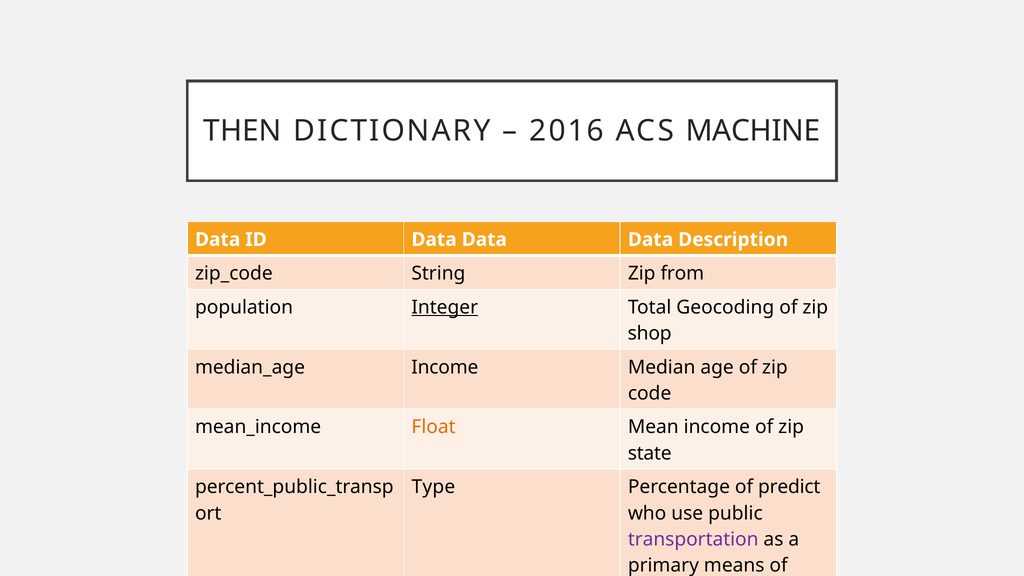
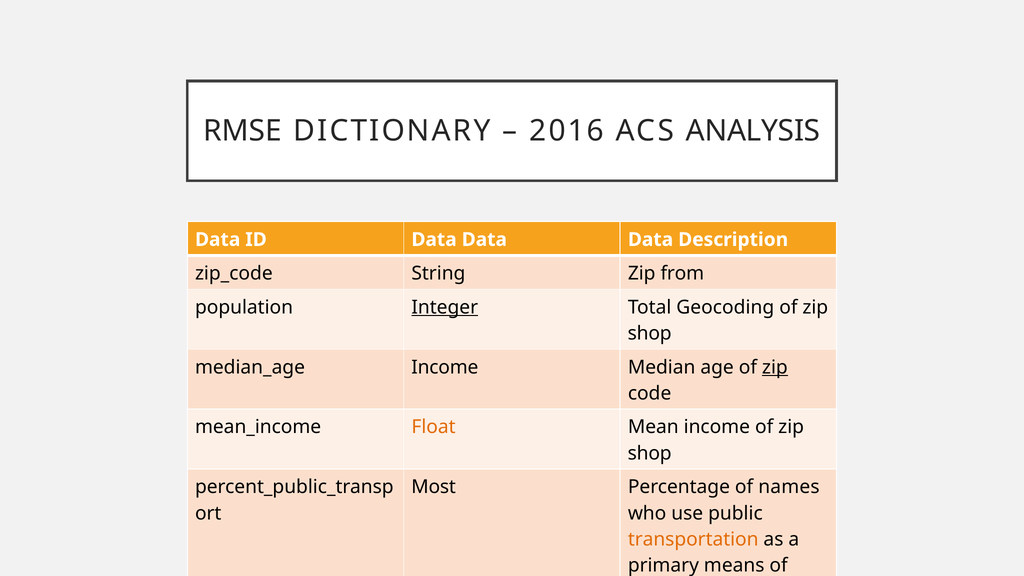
THEN: THEN -> RMSE
MACHINE: MACHINE -> ANALYSIS
zip at (775, 367) underline: none -> present
state at (650, 453): state -> shop
Type: Type -> Most
predict: predict -> names
transportation colour: purple -> orange
